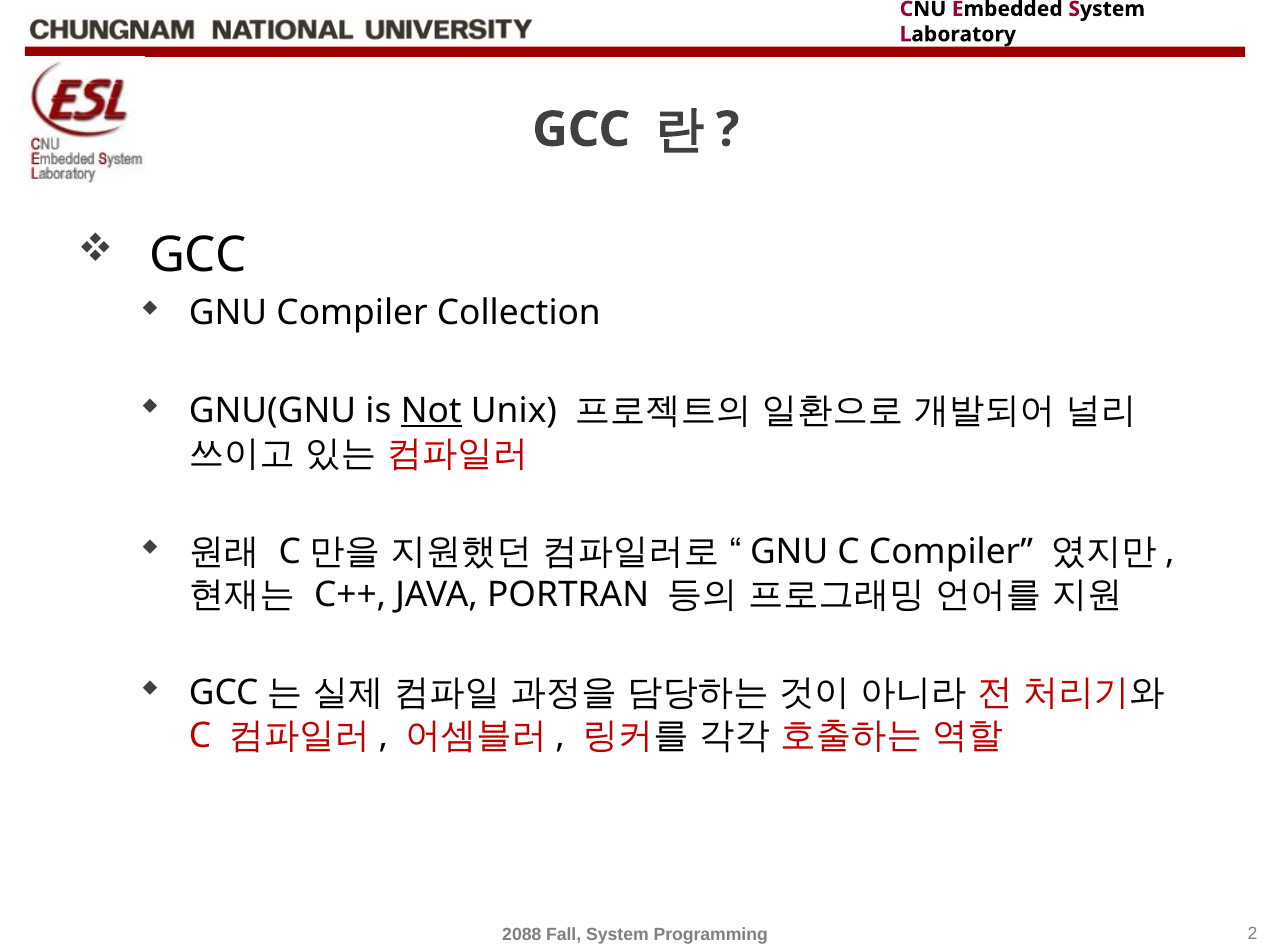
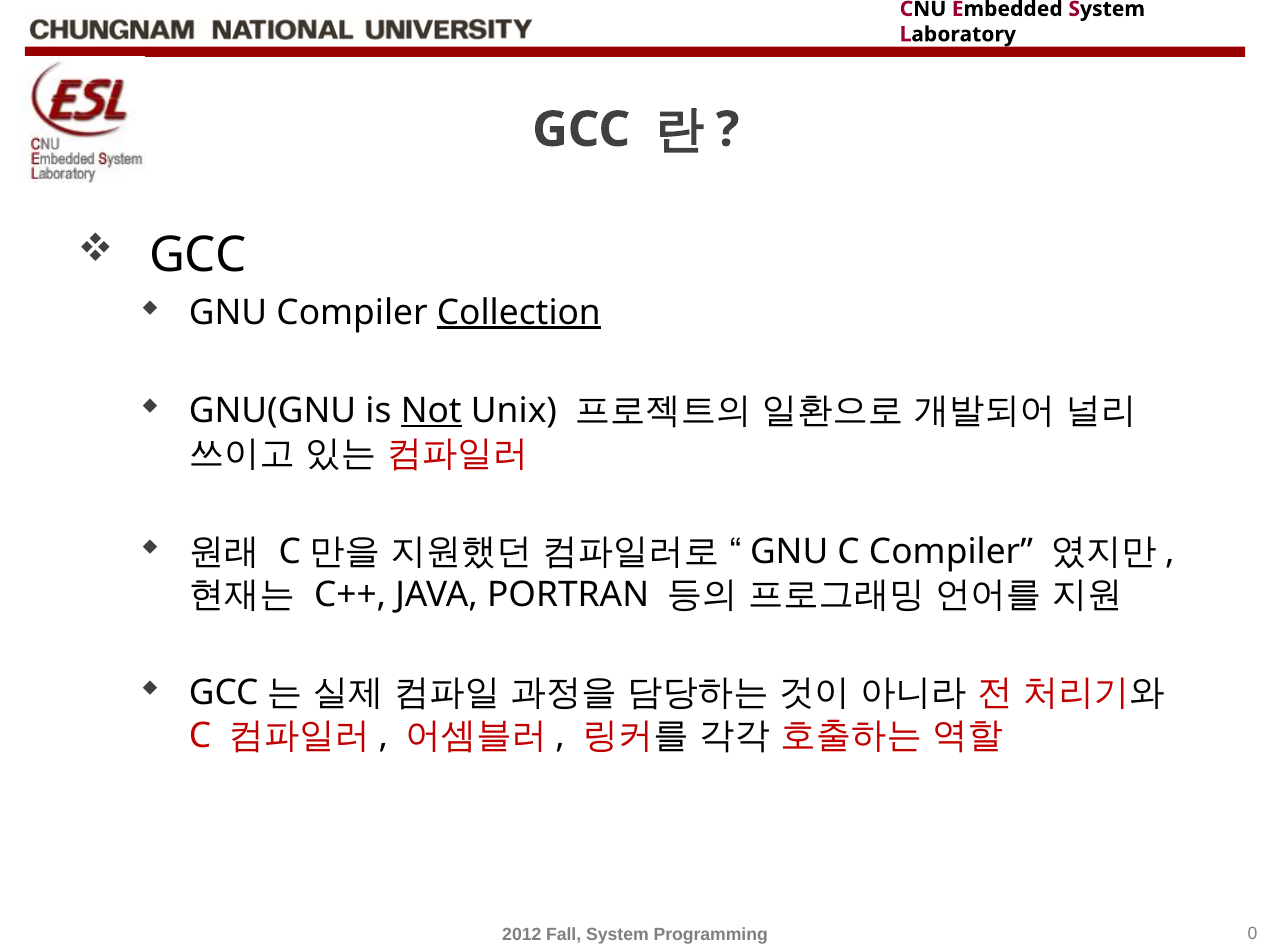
Collection underline: none -> present
2088: 2088 -> 2012
2: 2 -> 0
